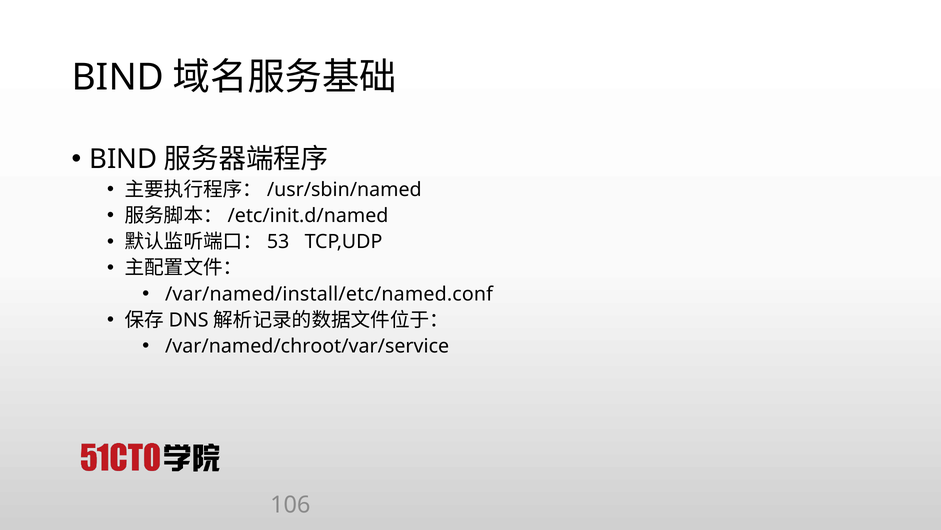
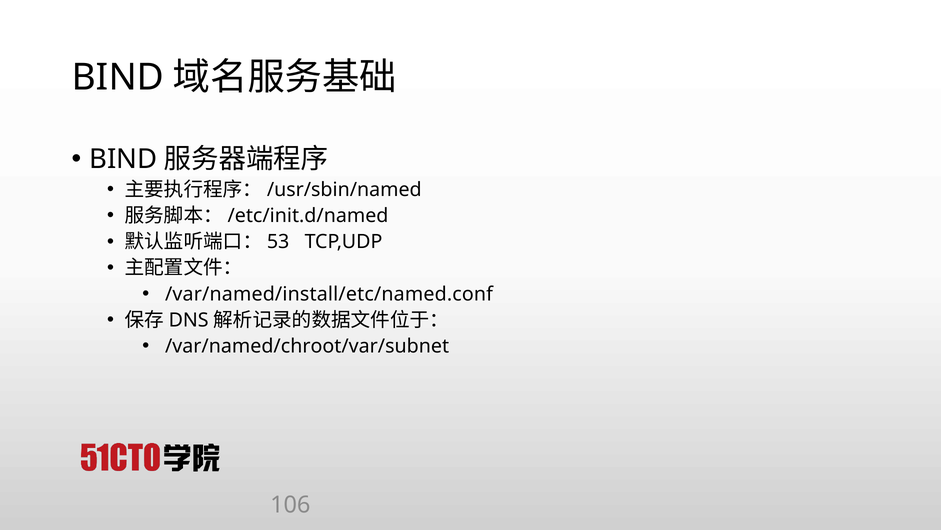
/var/named/chroot/var/service: /var/named/chroot/var/service -> /var/named/chroot/var/subnet
